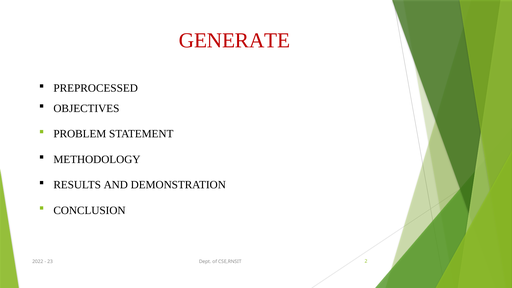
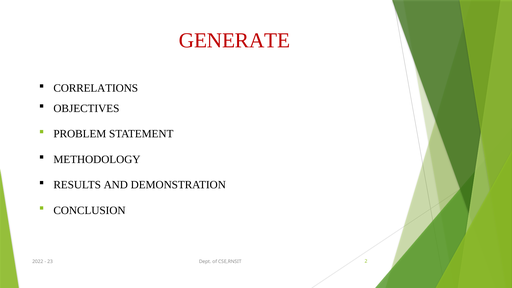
PREPROCESSED: PREPROCESSED -> CORRELATIONS
